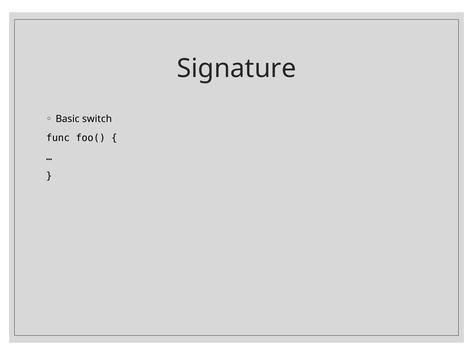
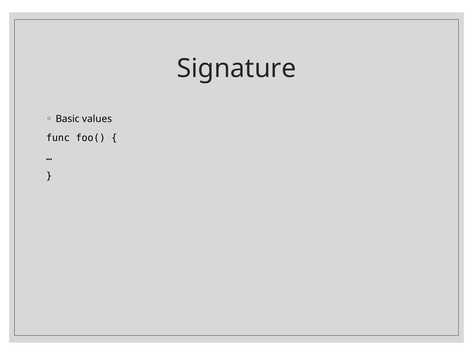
switch: switch -> values
